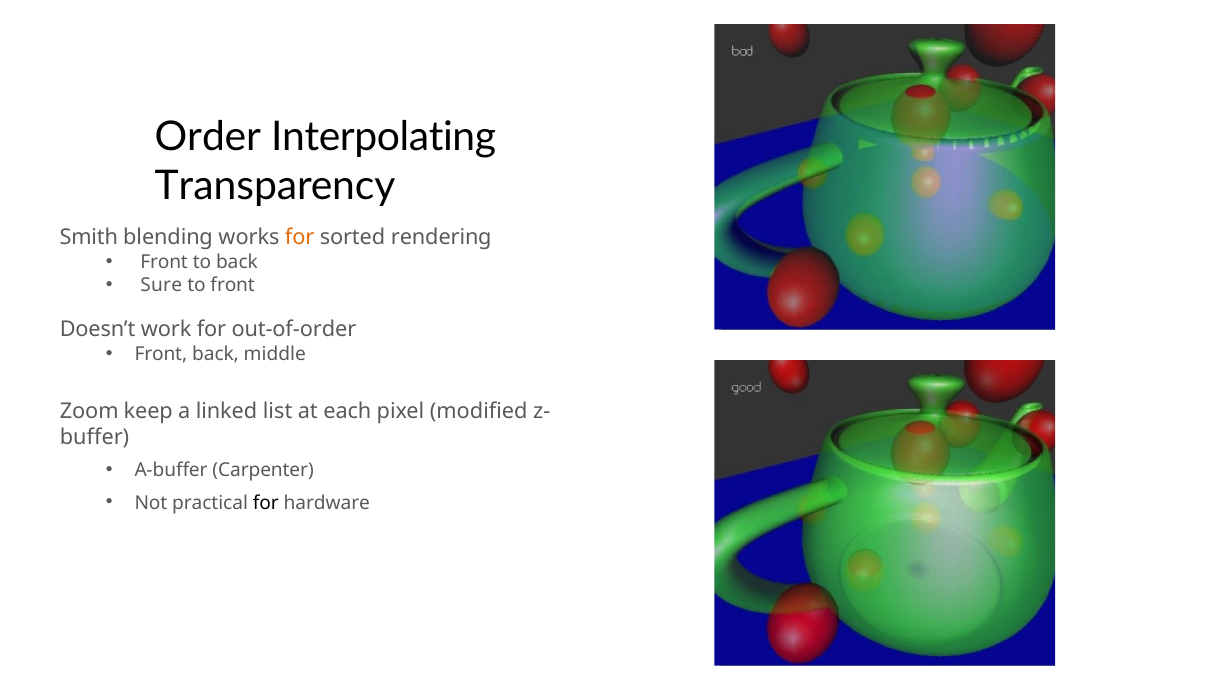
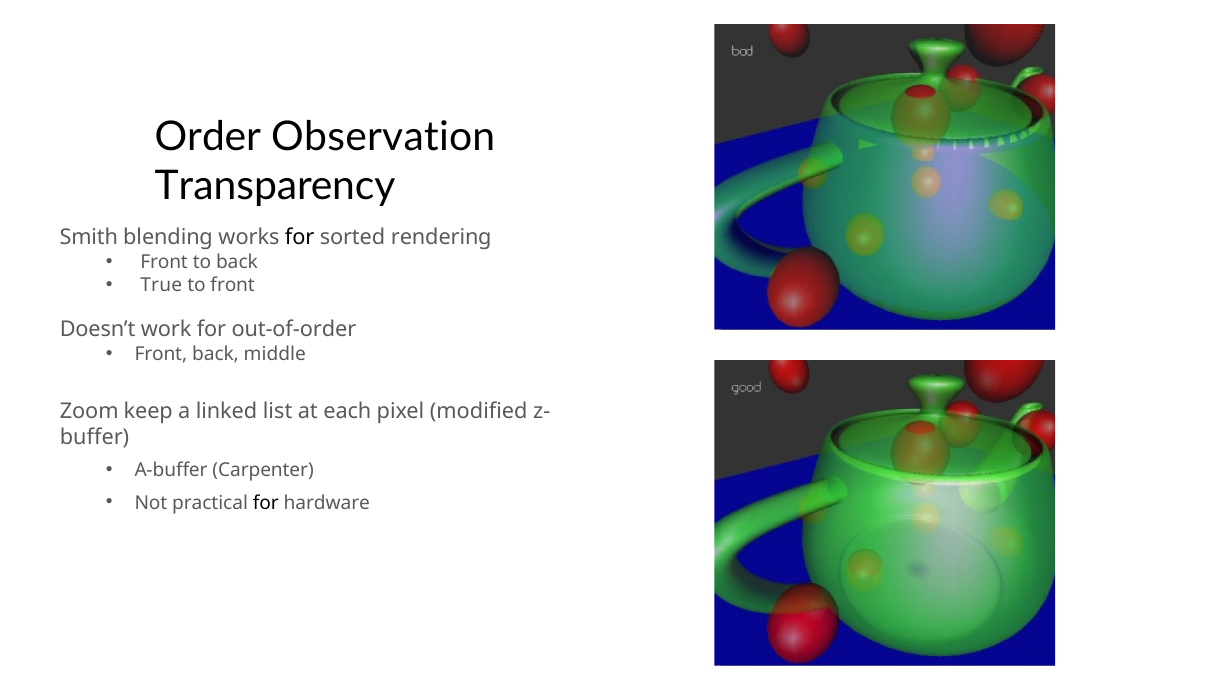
Interpolating: Interpolating -> Observation
for at (300, 237) colour: orange -> black
Sure: Sure -> True
